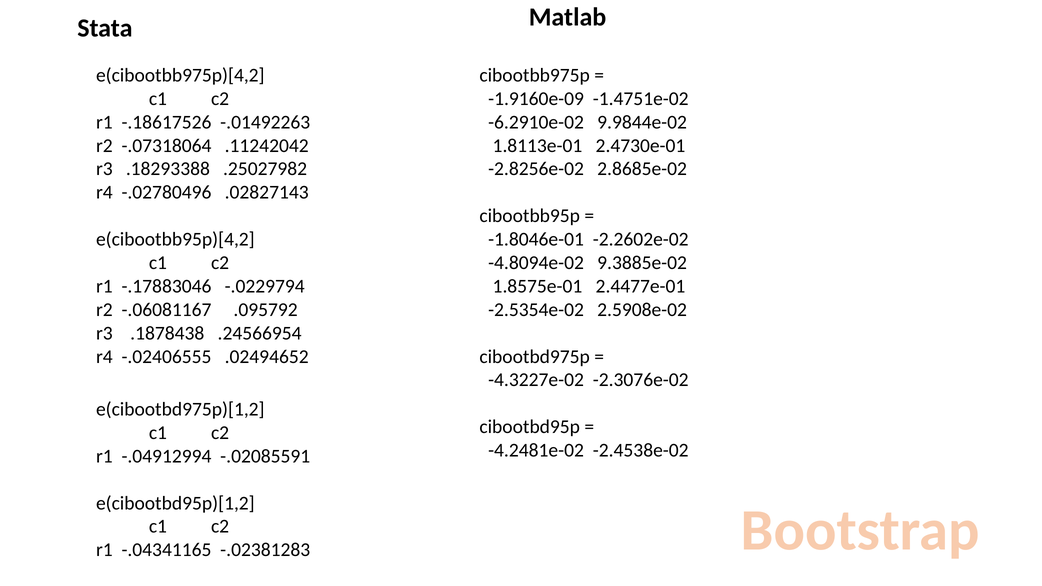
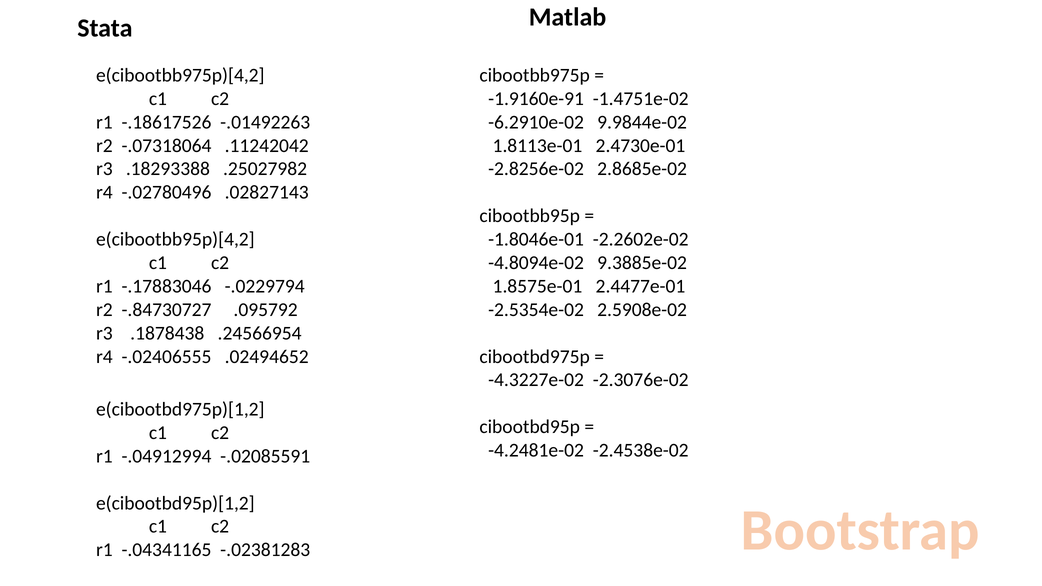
-1.9160e-09: -1.9160e-09 -> -1.9160e-91
-.06081167: -.06081167 -> -.84730727
